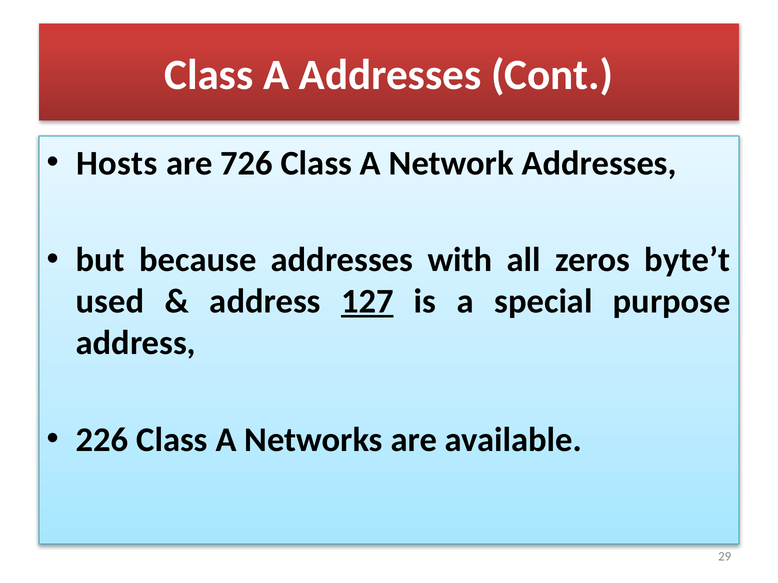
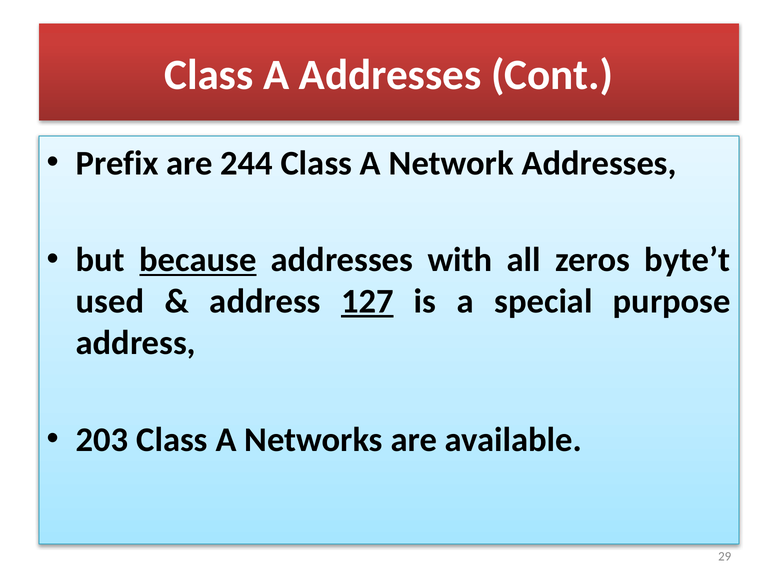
Hosts: Hosts -> Prefix
726: 726 -> 244
because underline: none -> present
226: 226 -> 203
